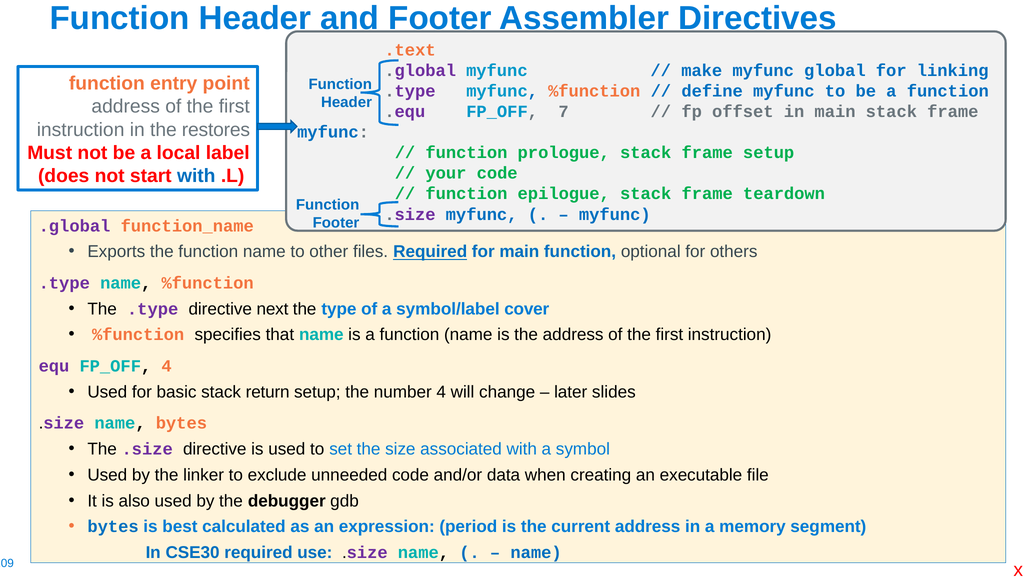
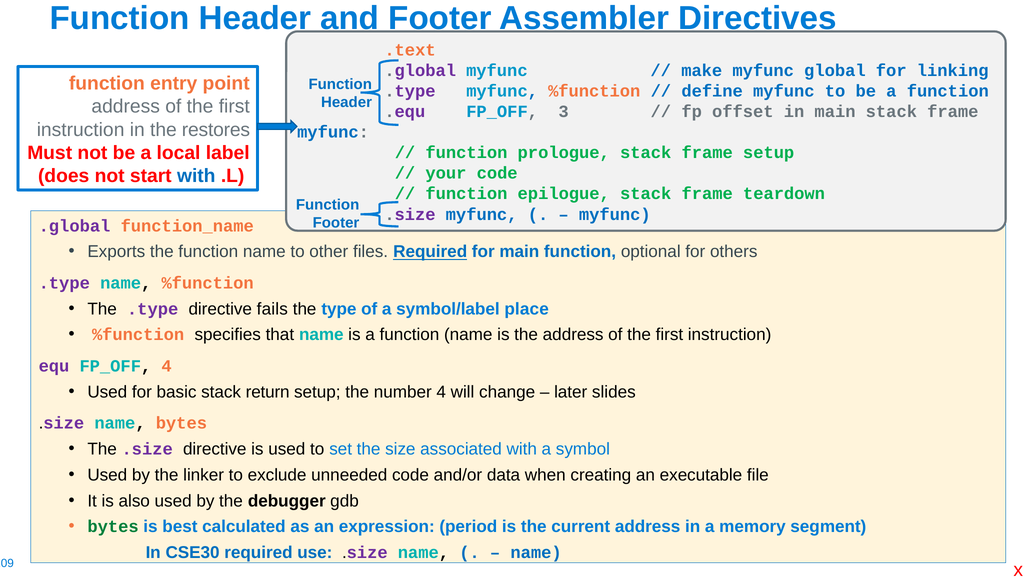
7: 7 -> 3
next: next -> fails
cover: cover -> place
bytes at (113, 527) colour: blue -> green
